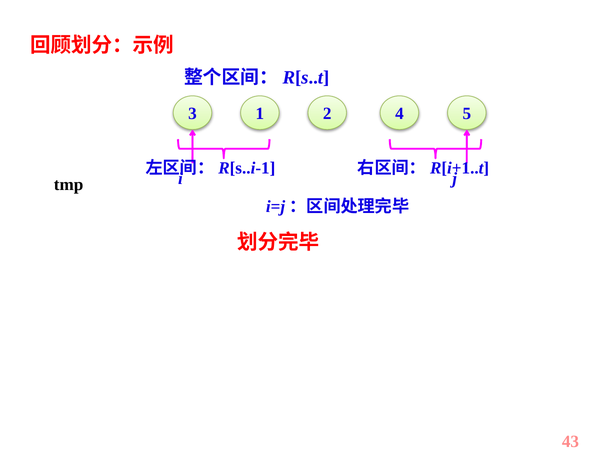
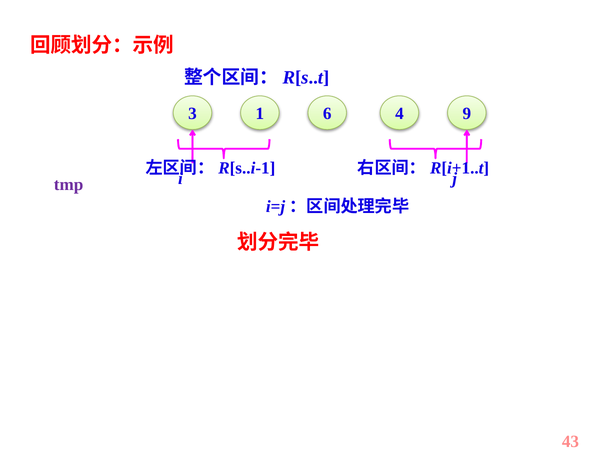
2: 2 -> 6
5: 5 -> 9
tmp colour: black -> purple
